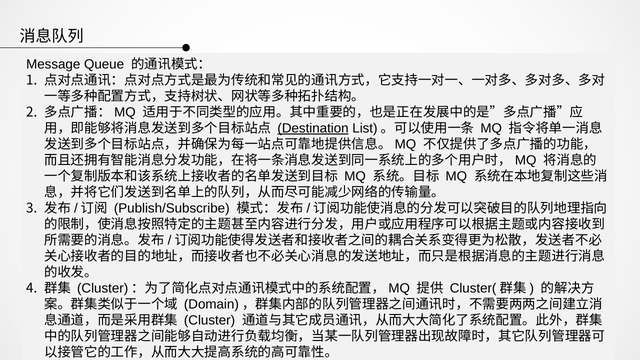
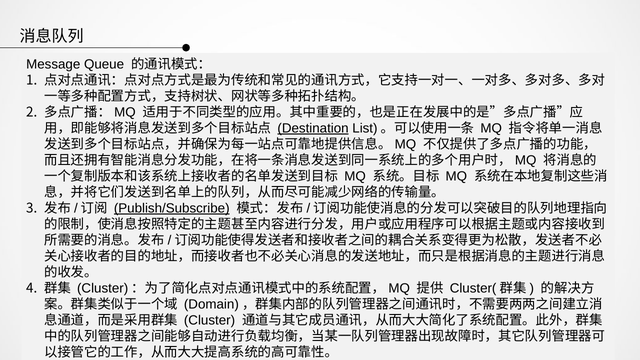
Publish/Subscribe underline: none -> present
